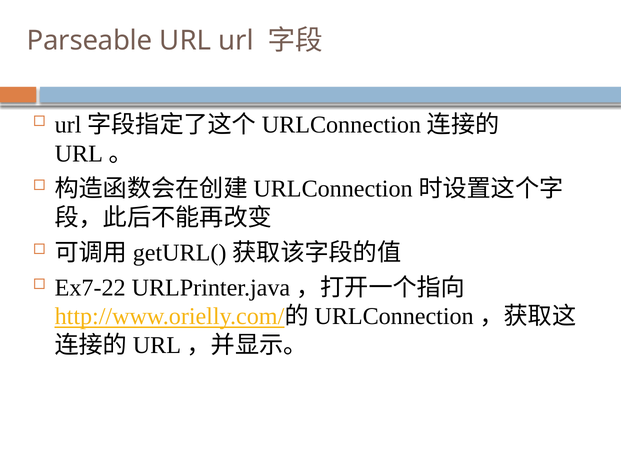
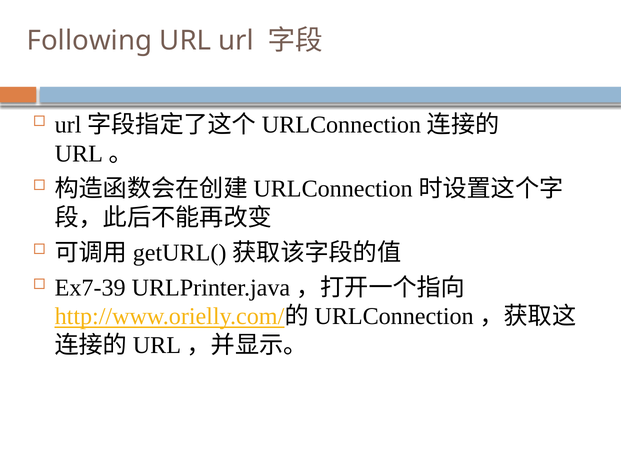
Parseable: Parseable -> Following
Ex7-22: Ex7-22 -> Ex7-39
